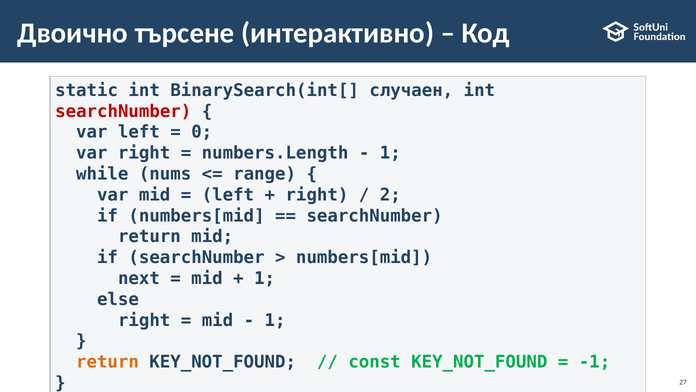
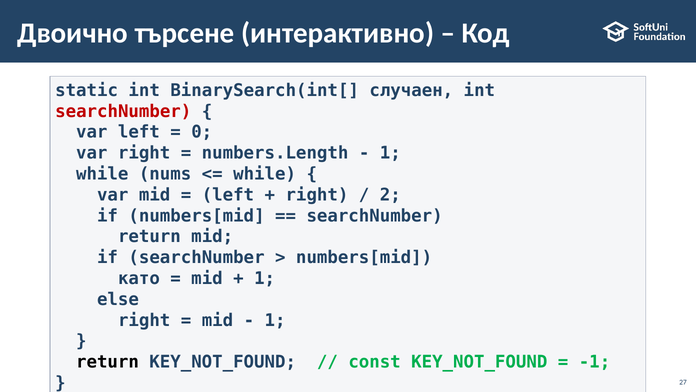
range at (265, 174): range -> while
next: next -> като
return at (108, 362) colour: orange -> black
